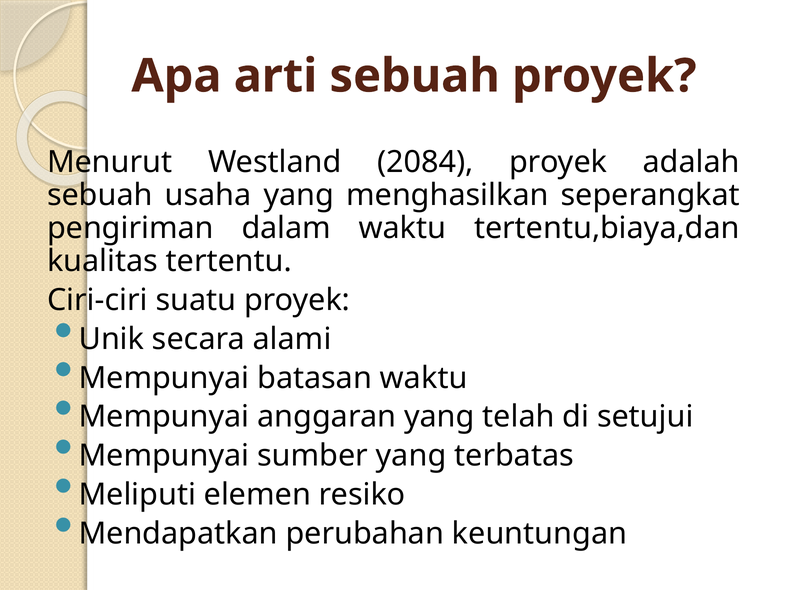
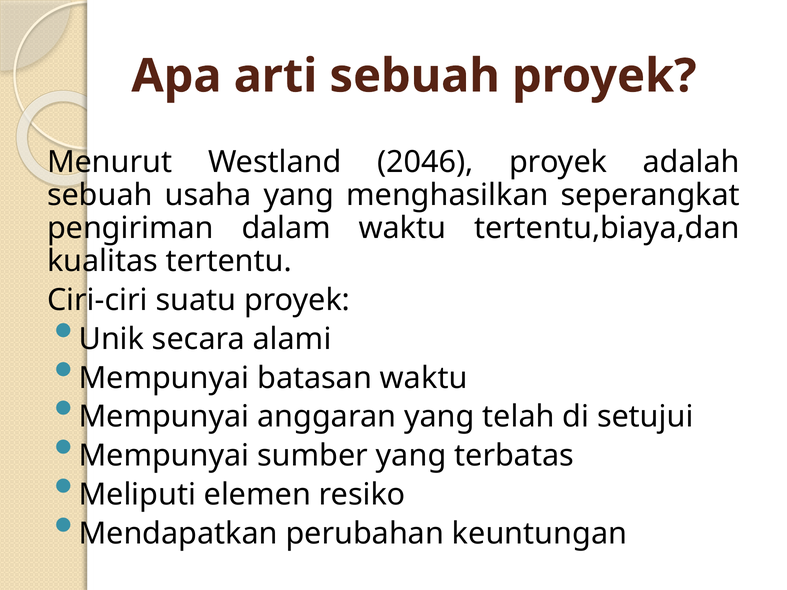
2084: 2084 -> 2046
